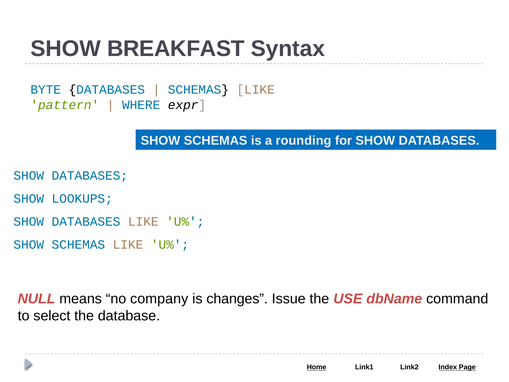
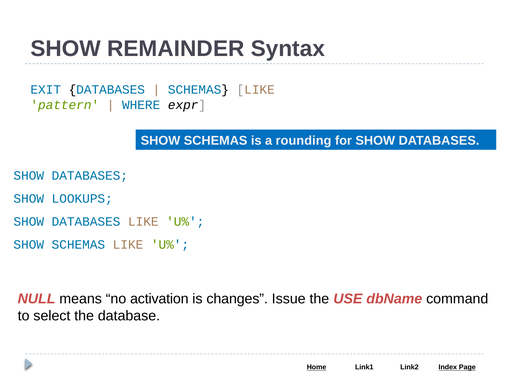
BREAKFAST: BREAKFAST -> REMAINDER
BYTE: BYTE -> EXIT
company: company -> activation
